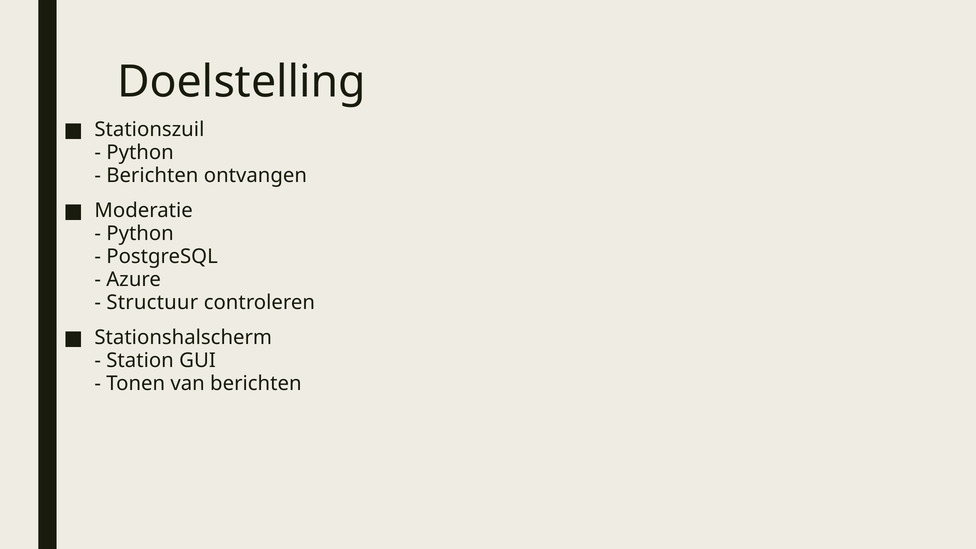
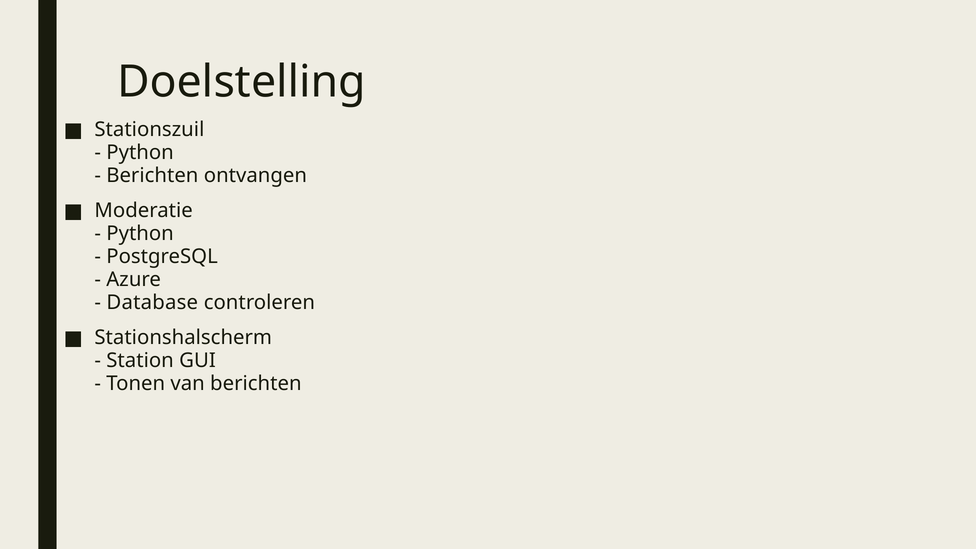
Structuur: Structuur -> Database
